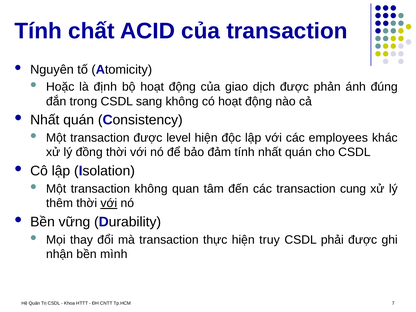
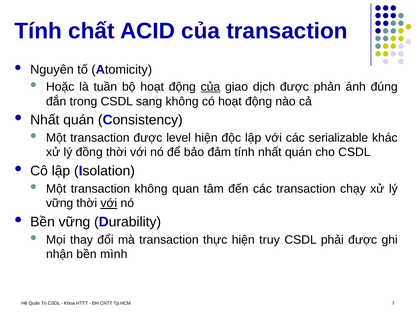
định: định -> tuần
của at (210, 87) underline: none -> present
employees: employees -> serializable
cung: cung -> chạy
thêm at (60, 203): thêm -> vững
